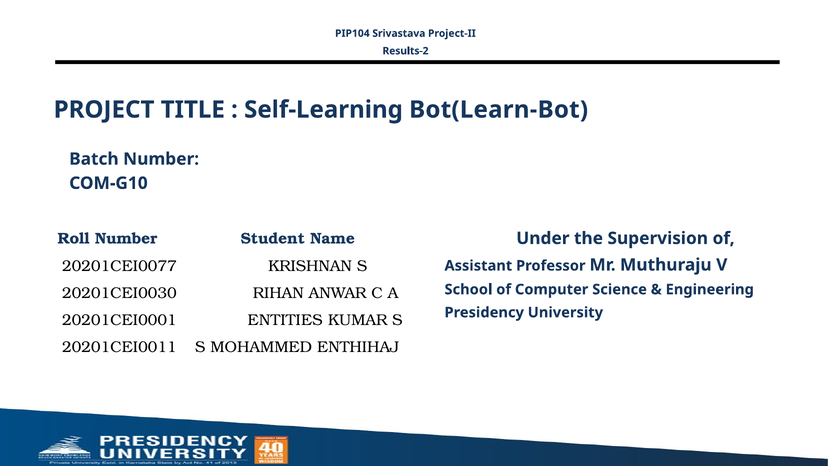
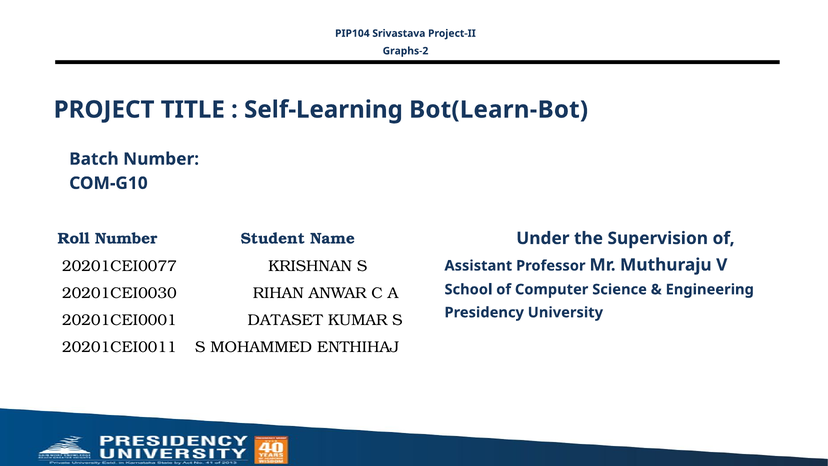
Results-2: Results-2 -> Graphs-2
ENTITIES: ENTITIES -> DATASET
